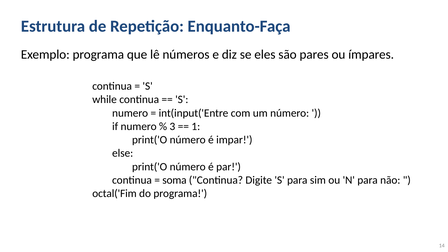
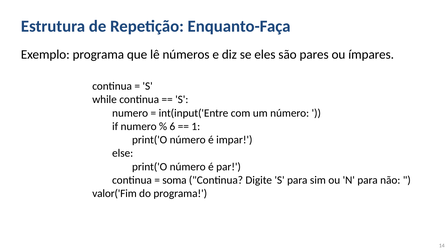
3: 3 -> 6
octal('Fim: octal('Fim -> valor('Fim
